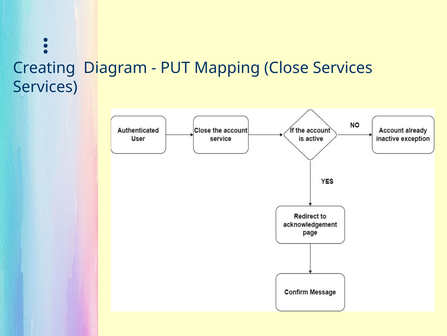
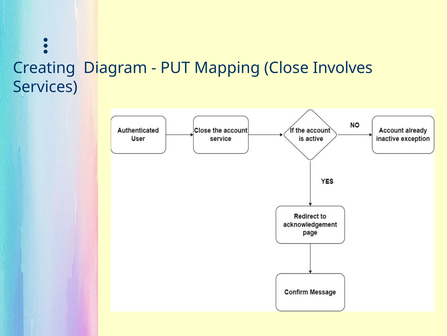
Close Services: Services -> Involves
